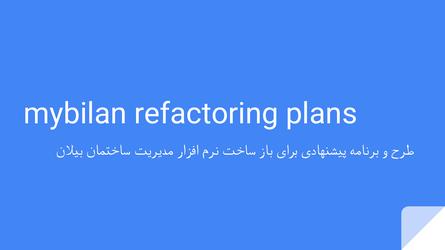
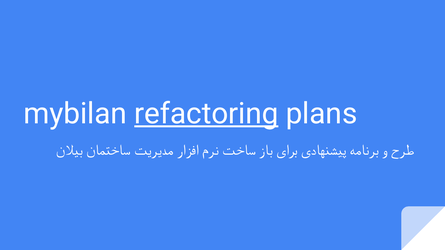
refactoring underline: none -> present
